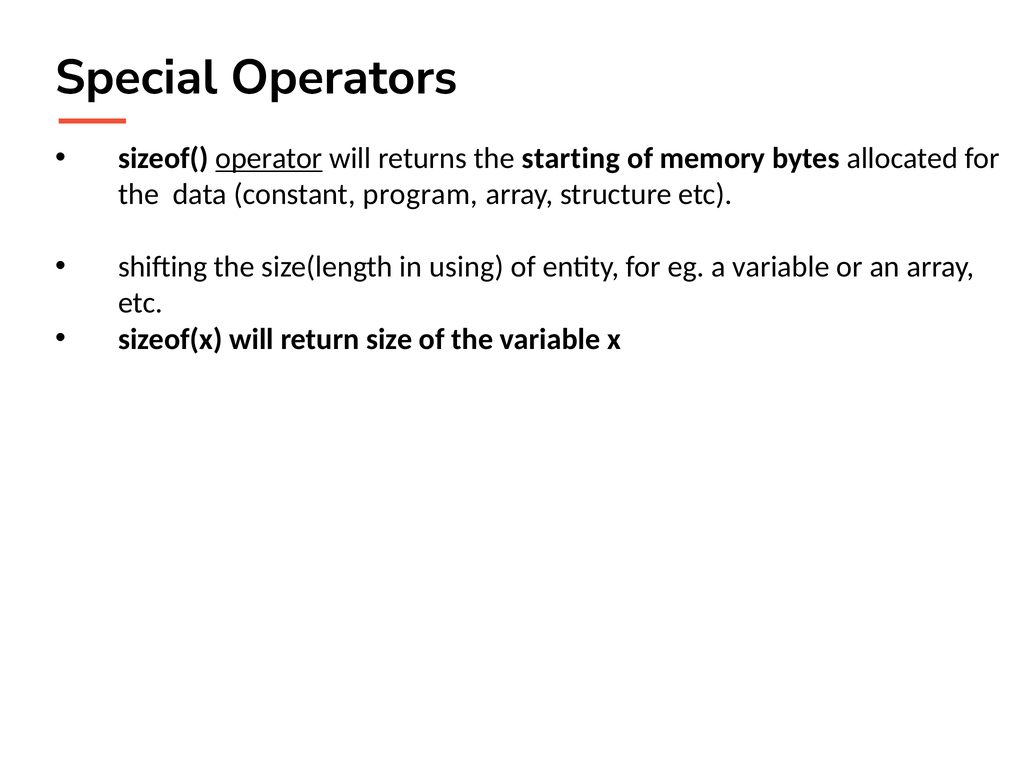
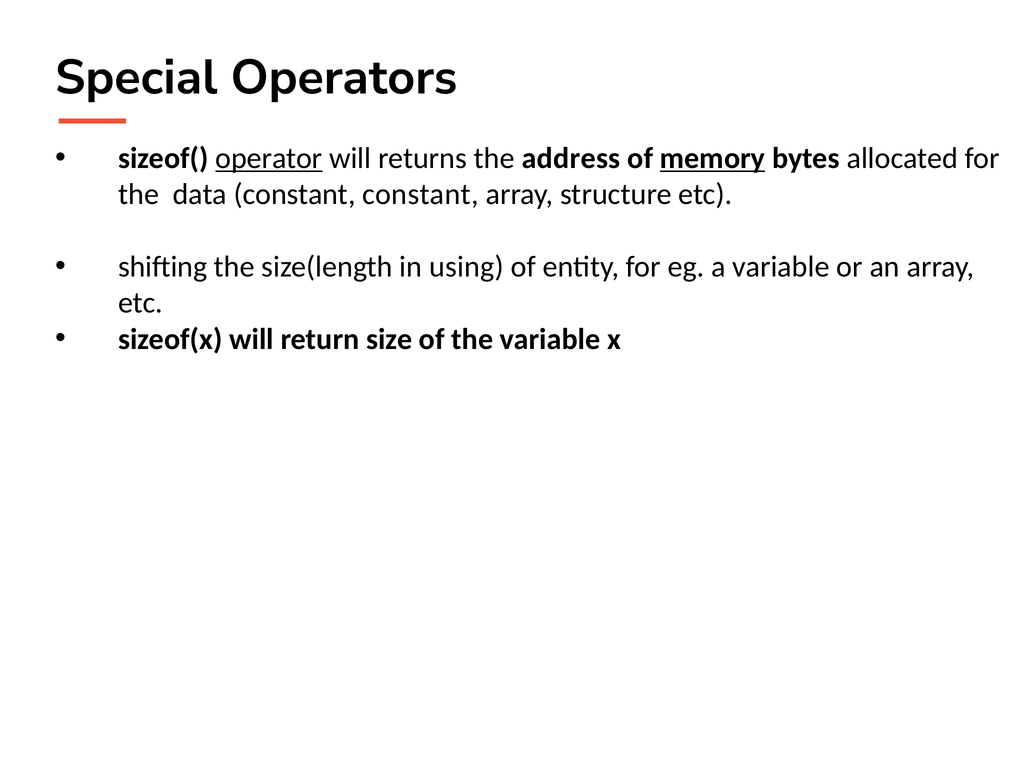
starting: starting -> address
memory underline: none -> present
constant program: program -> constant
